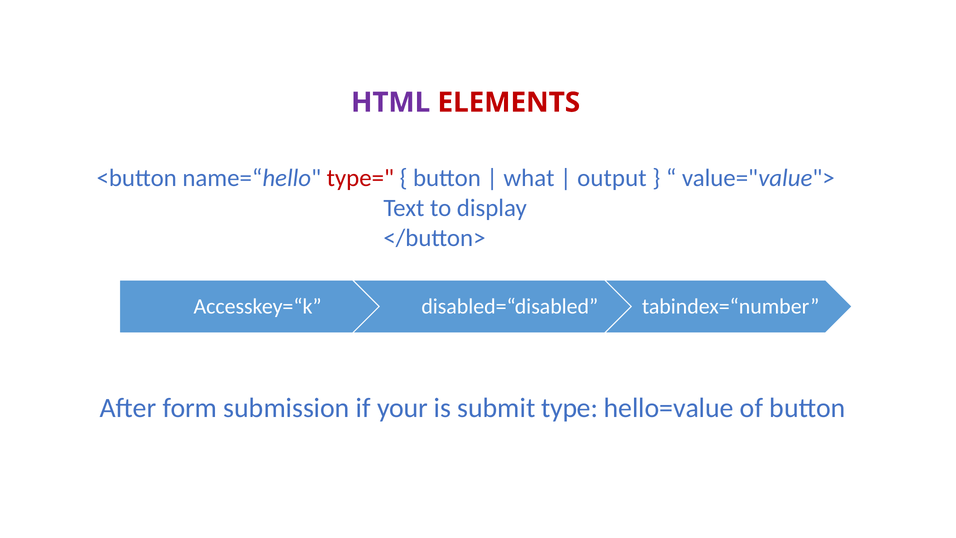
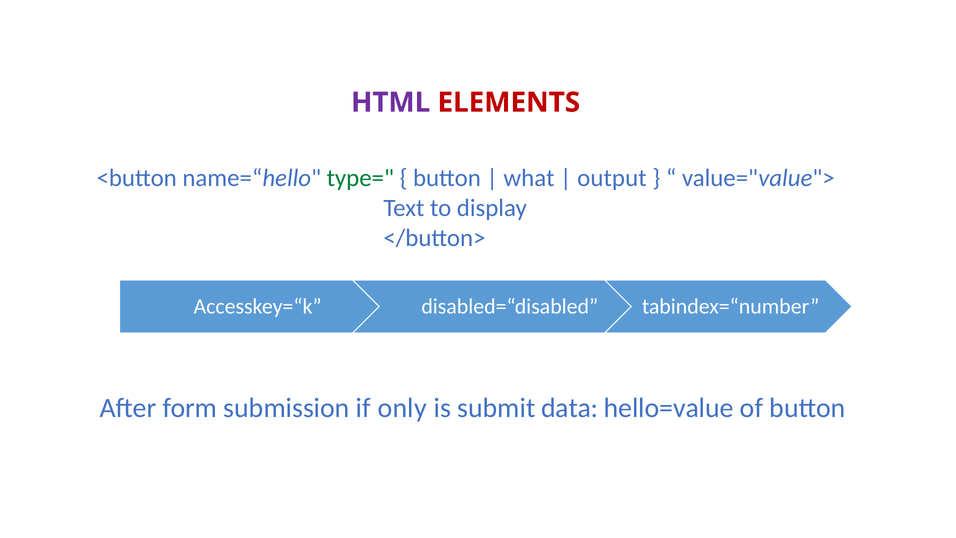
type= colour: red -> green
your: your -> only
type: type -> data
